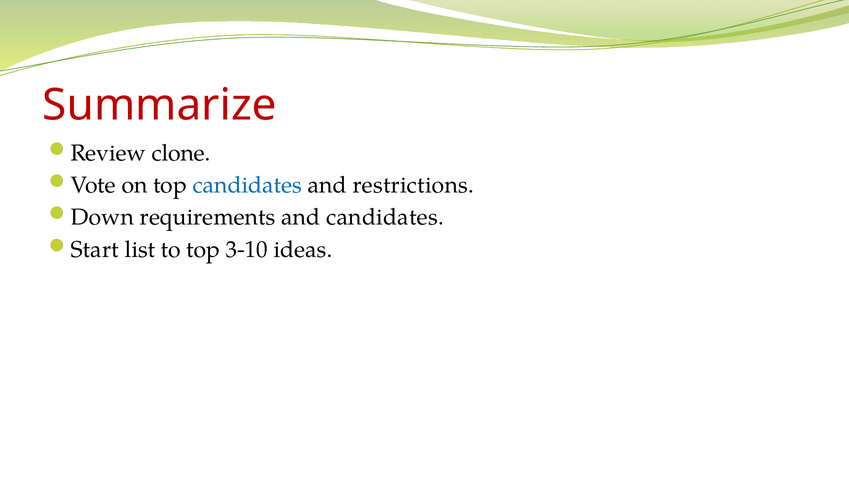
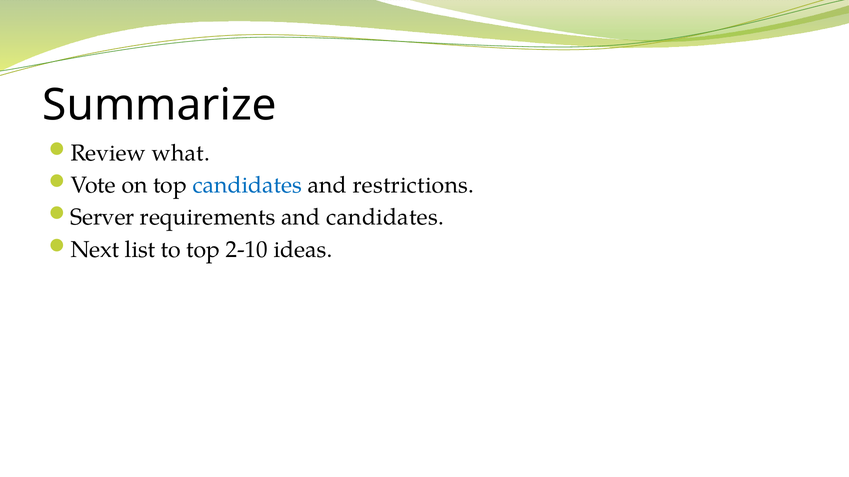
Summarize colour: red -> black
clone: clone -> what
Down: Down -> Server
Start: Start -> Next
3-10: 3-10 -> 2-10
